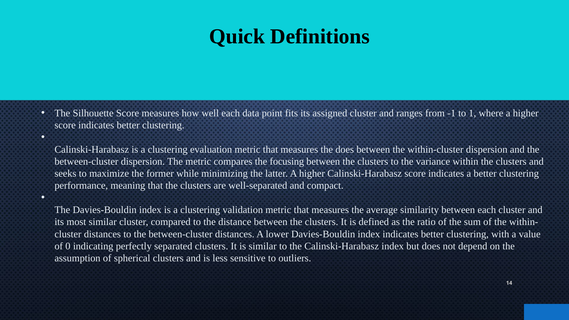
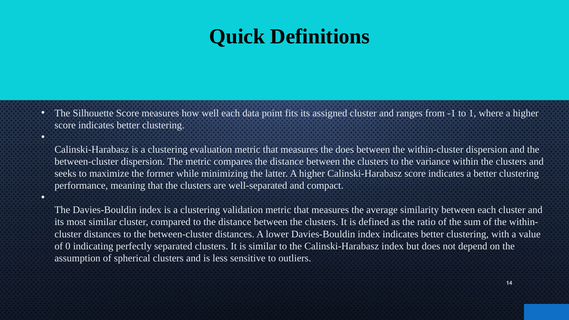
compares the focusing: focusing -> distance
